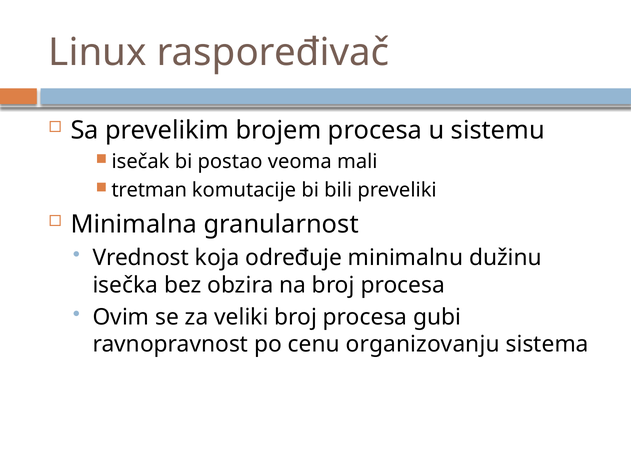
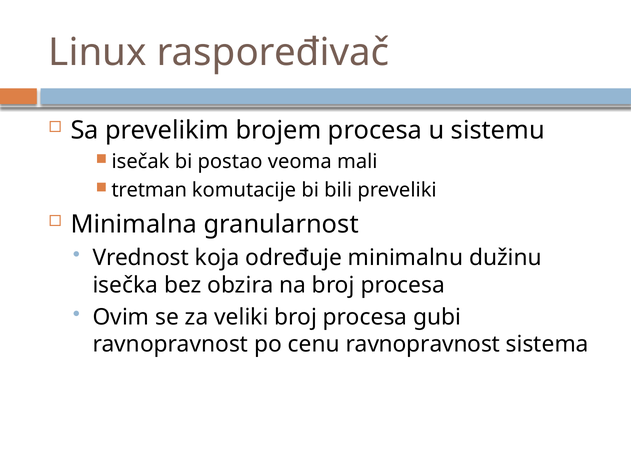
cenu organizovanju: organizovanju -> ravnopravnost
